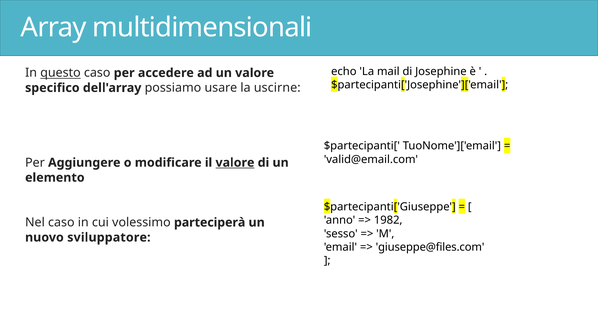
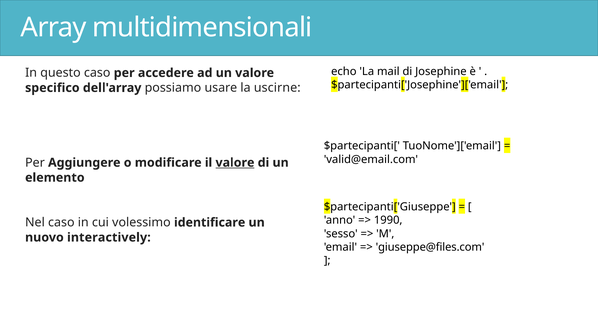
questo underline: present -> none
1982: 1982 -> 1990
parteciperà: parteciperà -> identificare
sviluppatore: sviluppatore -> interactively
